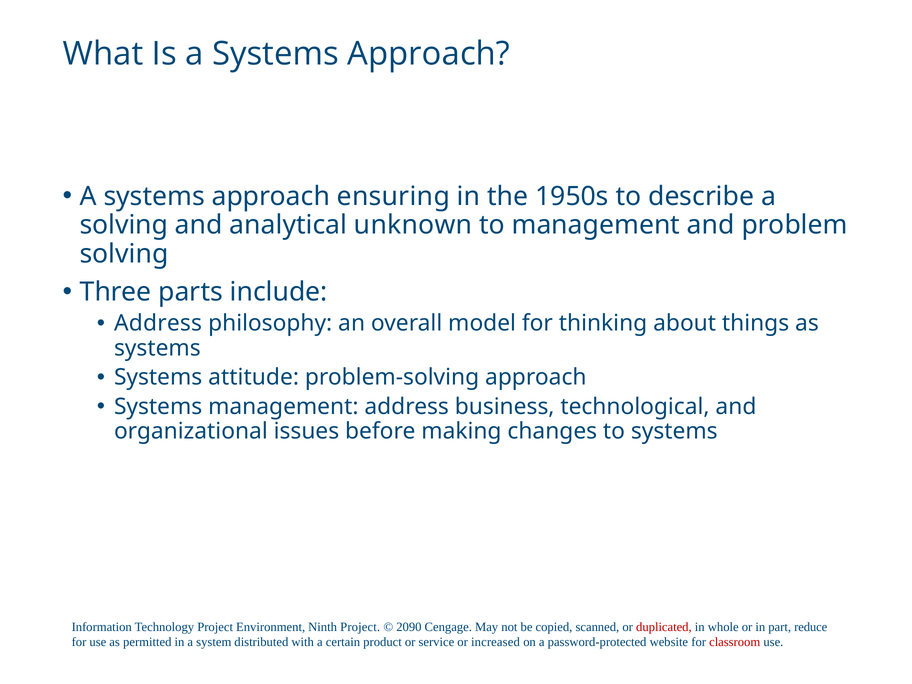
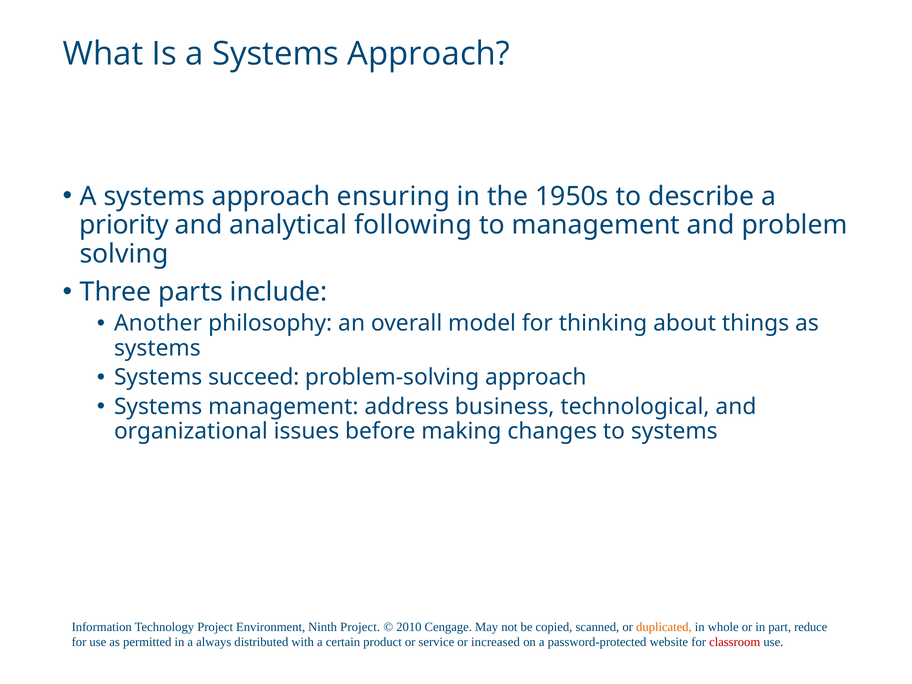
solving at (124, 225): solving -> priority
unknown: unknown -> following
Address at (158, 323): Address -> Another
attitude: attitude -> succeed
2090: 2090 -> 2010
duplicated colour: red -> orange
system: system -> always
